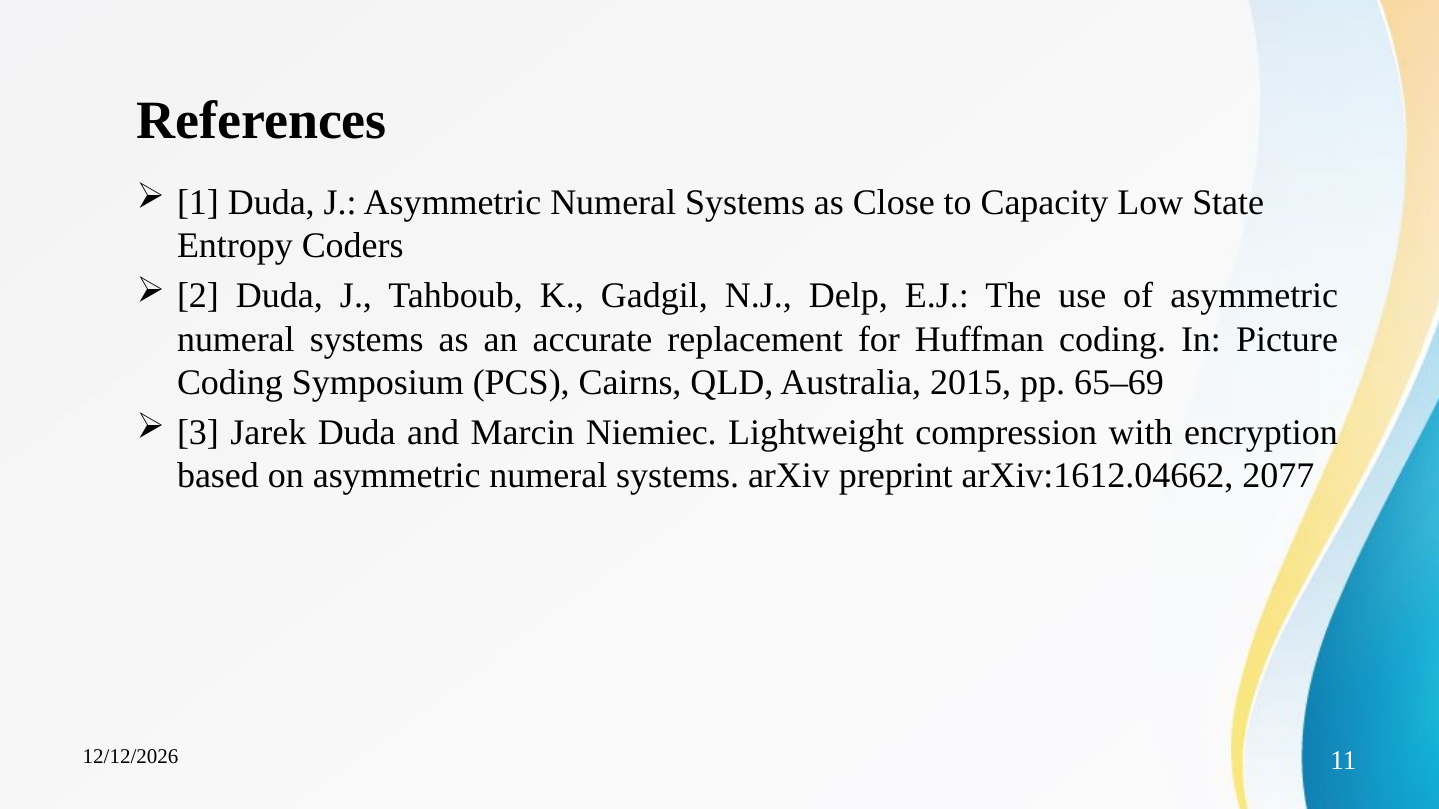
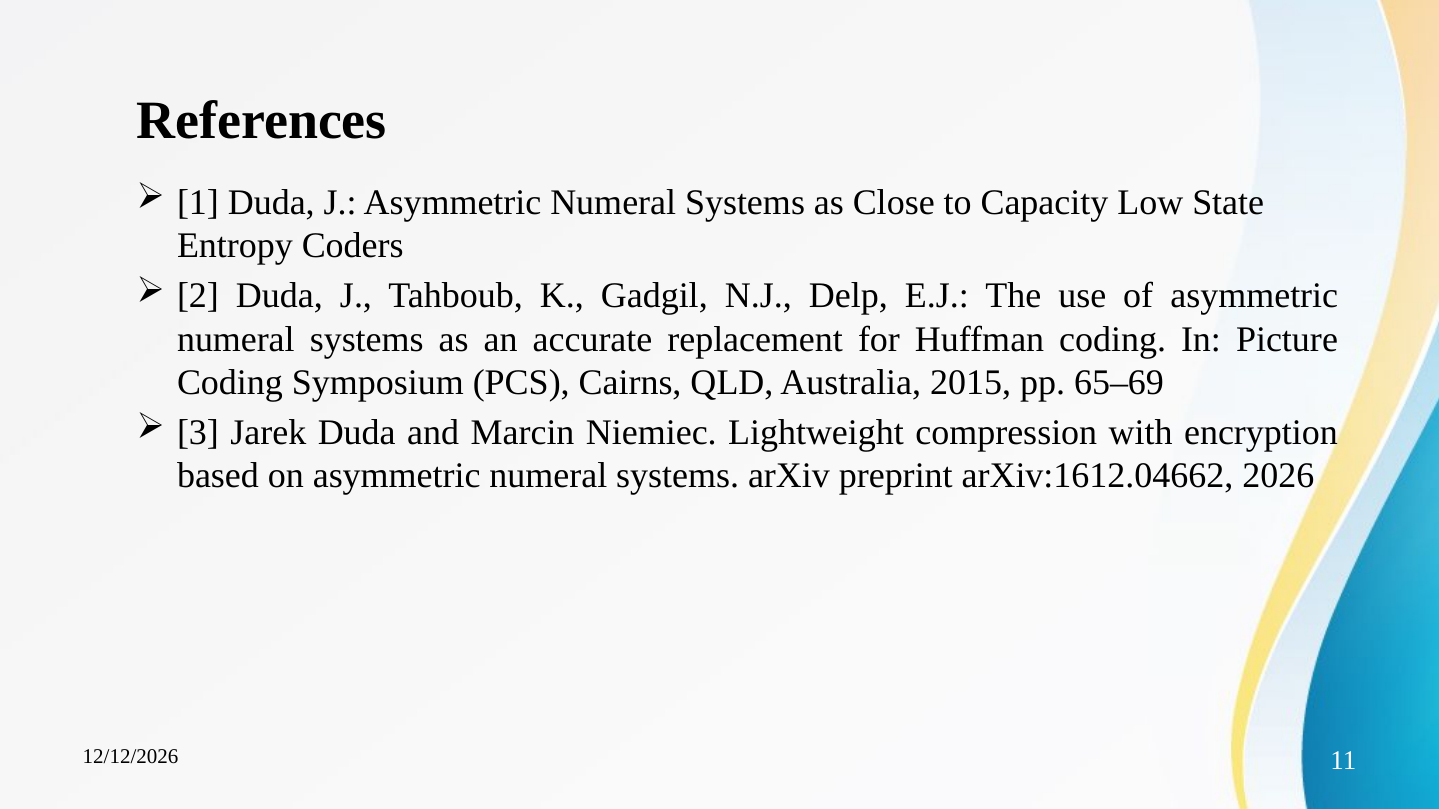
2077: 2077 -> 2026
